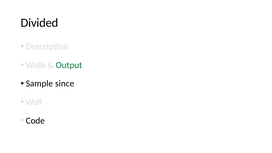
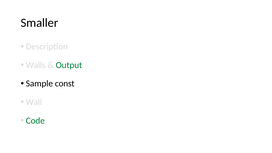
Divided: Divided -> Smaller
since: since -> const
Code colour: black -> green
